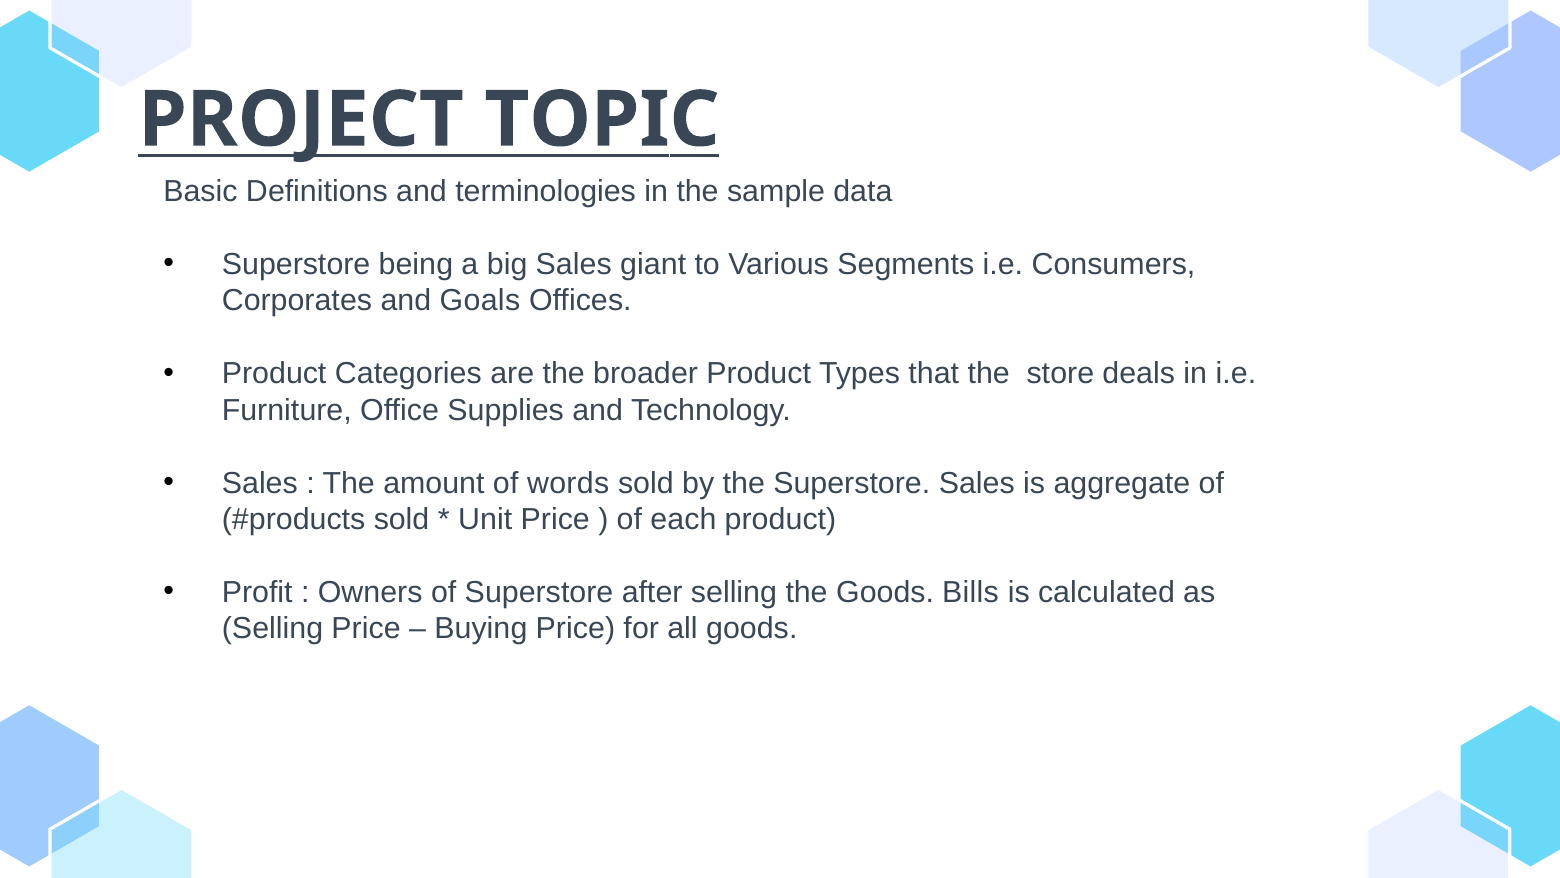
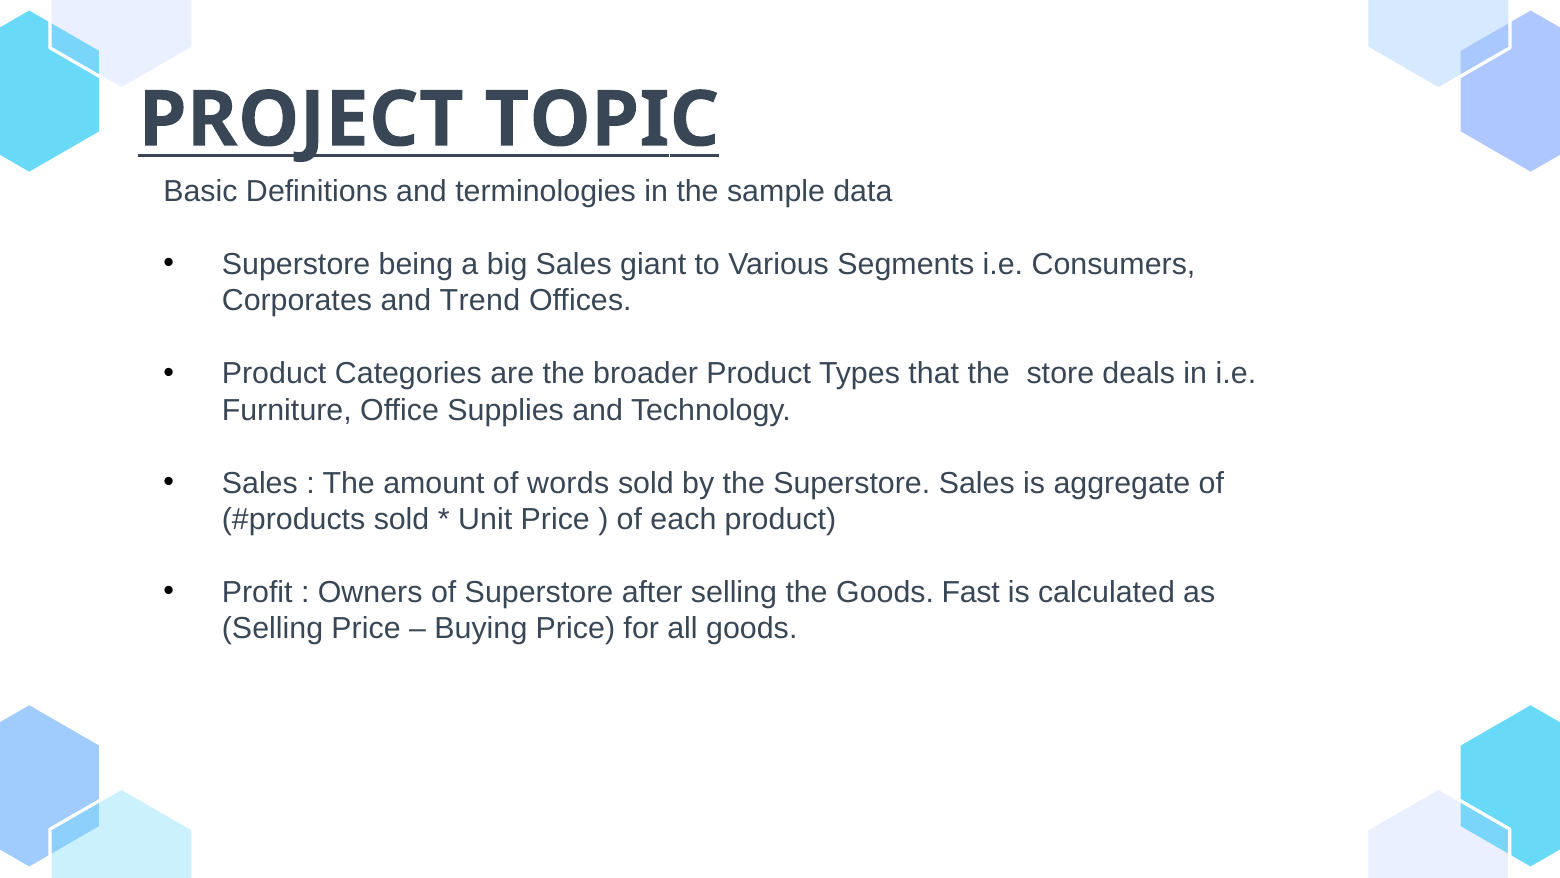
Goals: Goals -> Trend
Bills: Bills -> Fast
